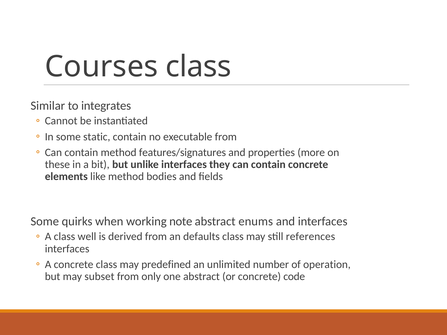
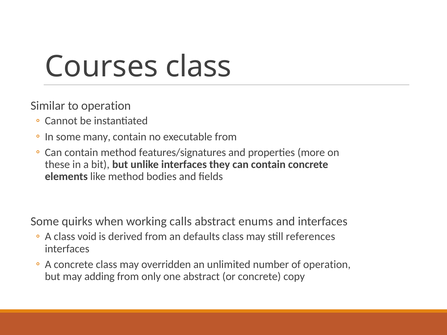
to integrates: integrates -> operation
static: static -> many
note: note -> calls
well: well -> void
predefined: predefined -> overridden
subset: subset -> adding
code: code -> copy
